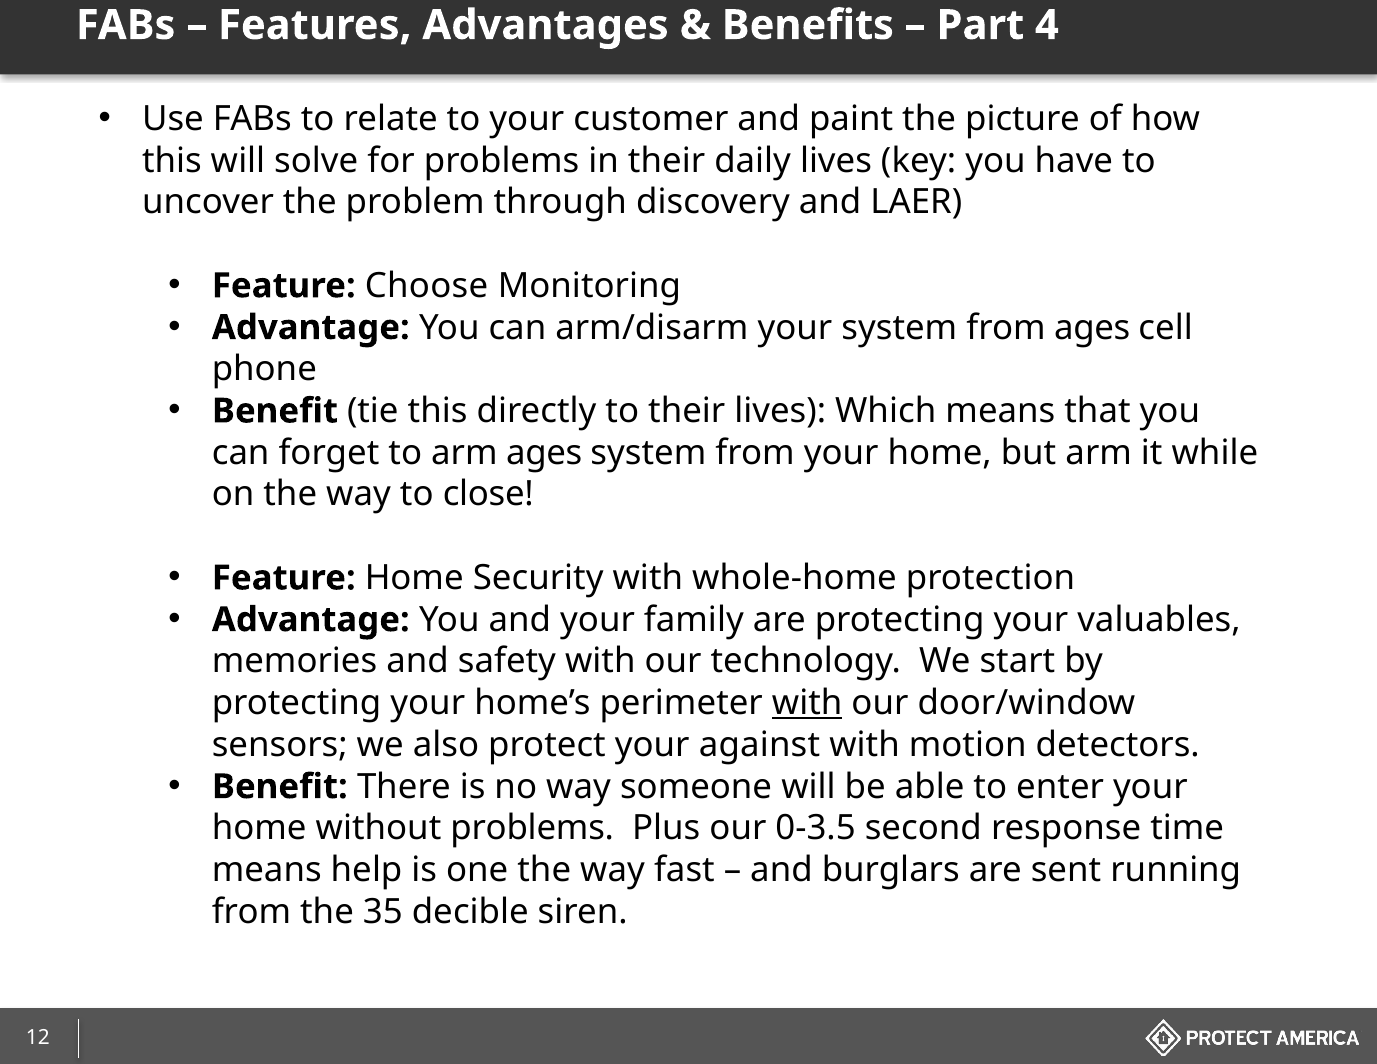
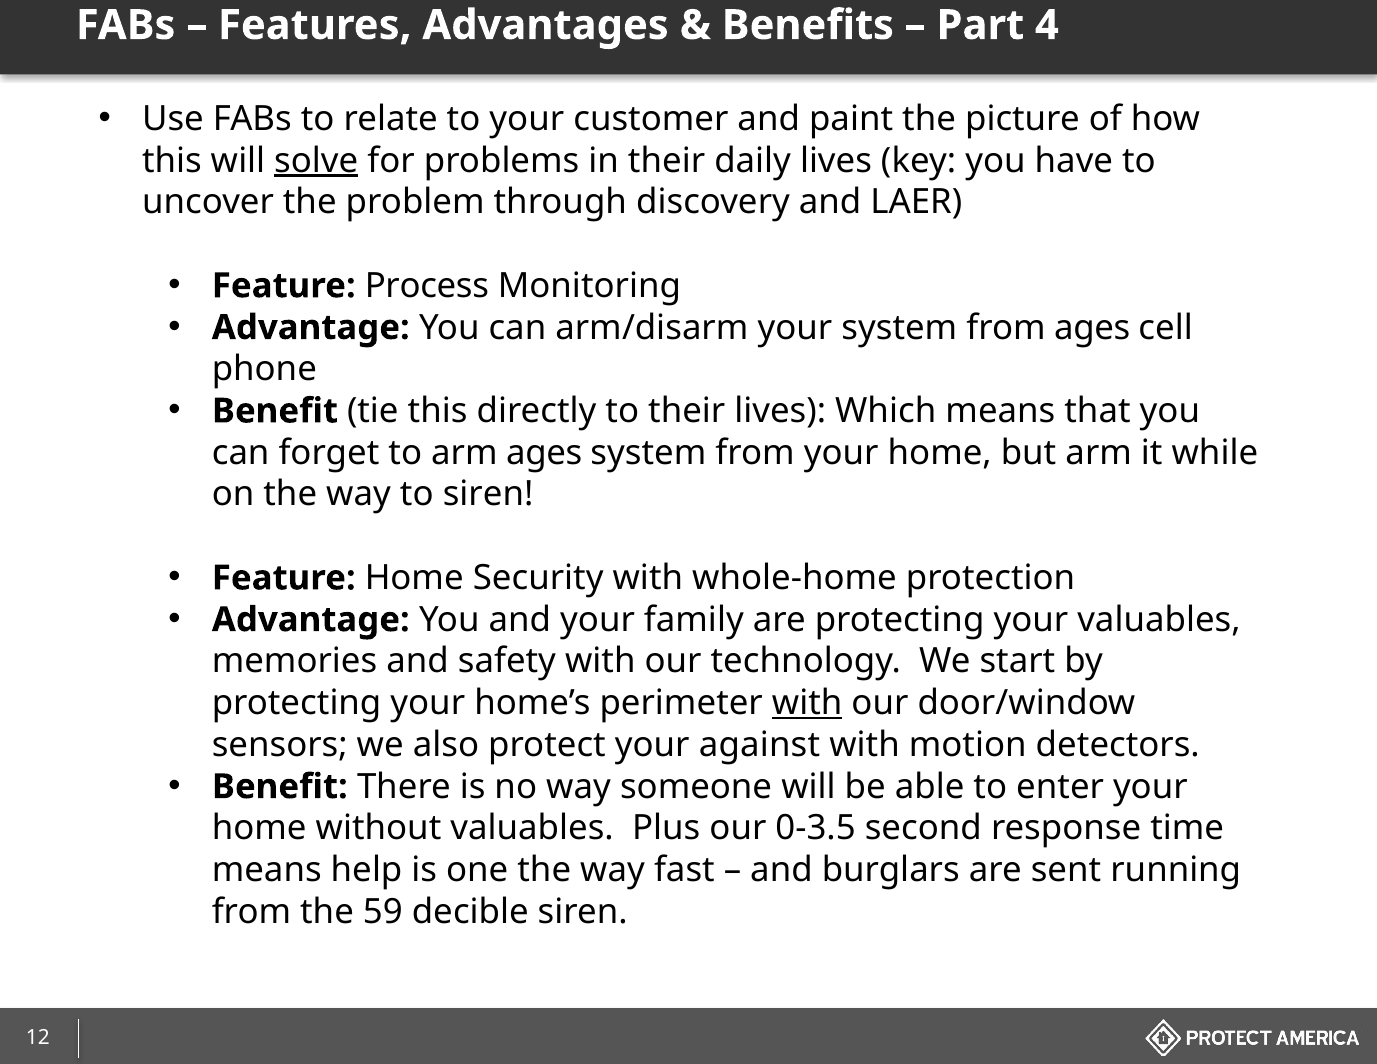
solve underline: none -> present
Choose: Choose -> Process
to close: close -> siren
without problems: problems -> valuables
35: 35 -> 59
